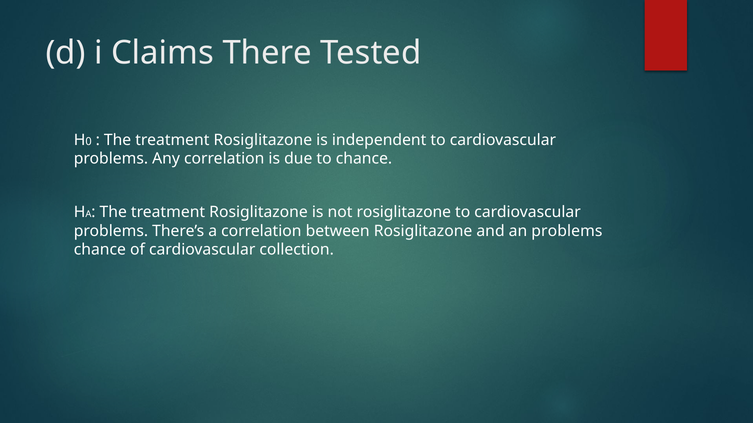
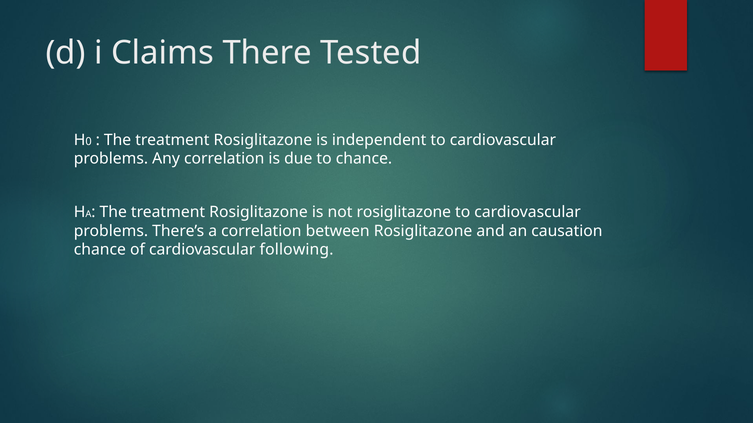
an problems: problems -> causation
collection: collection -> following
